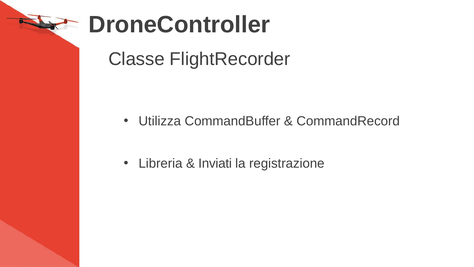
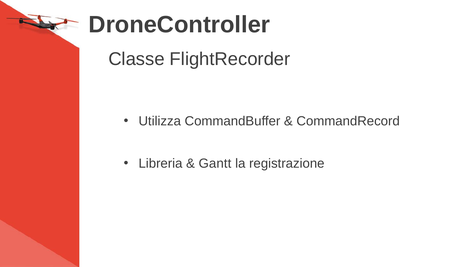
Inviati: Inviati -> Gantt
